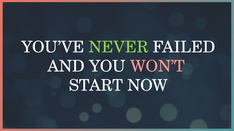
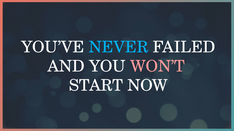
NEVER colour: light green -> light blue
